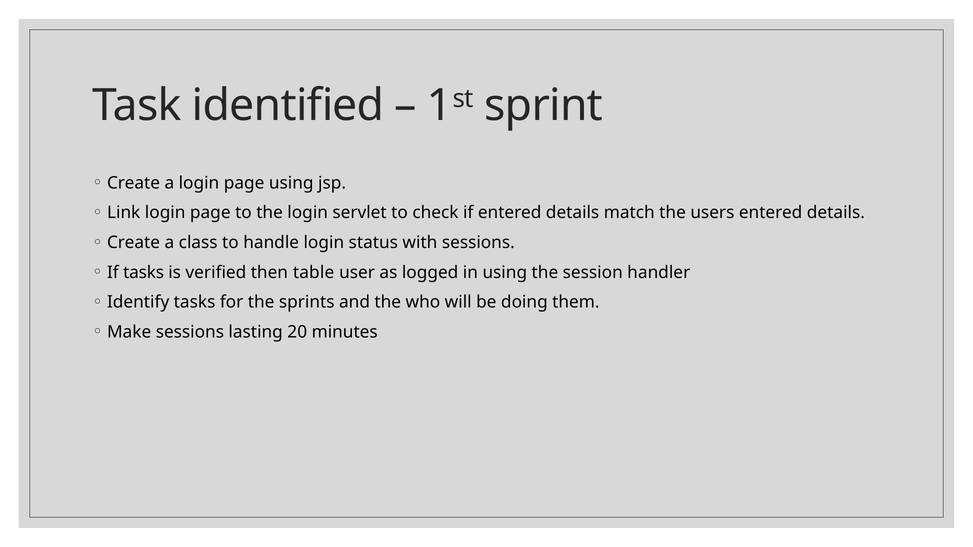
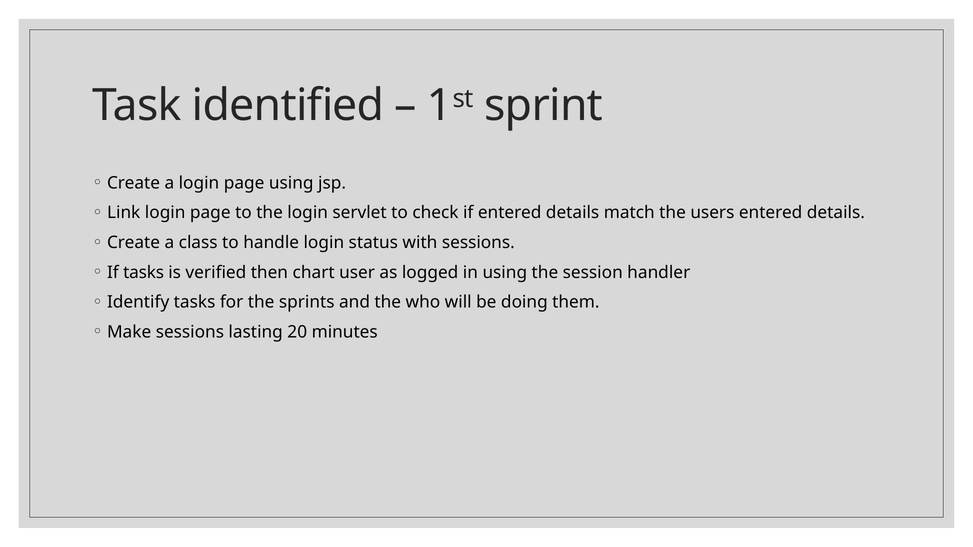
table: table -> chart
